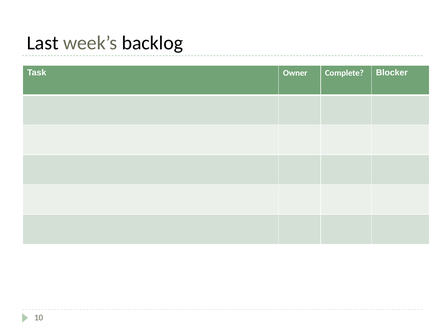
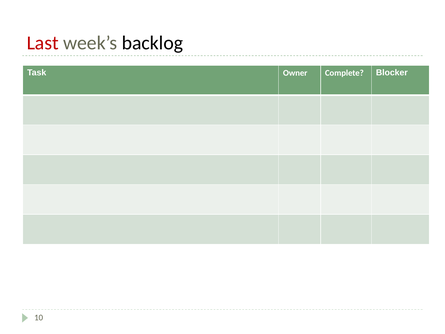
Last colour: black -> red
